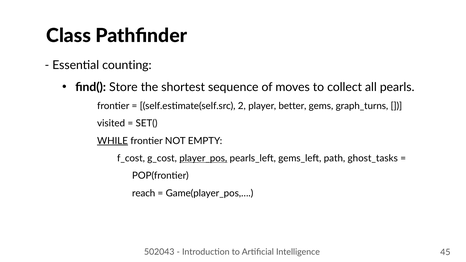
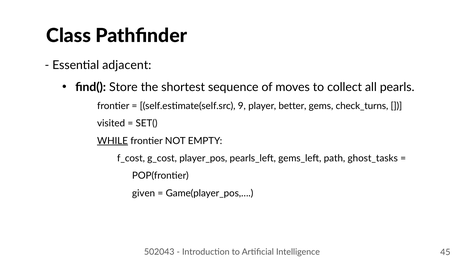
counting: counting -> adjacent
2: 2 -> 9
graph_turns: graph_turns -> check_turns
player_pos underline: present -> none
reach: reach -> given
